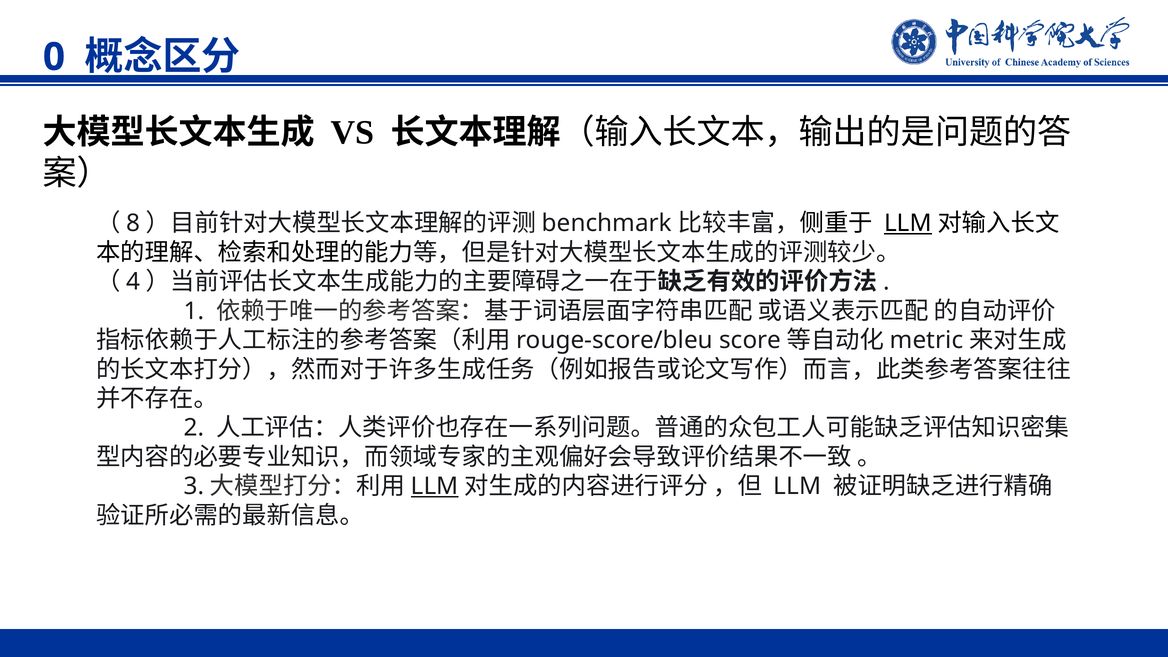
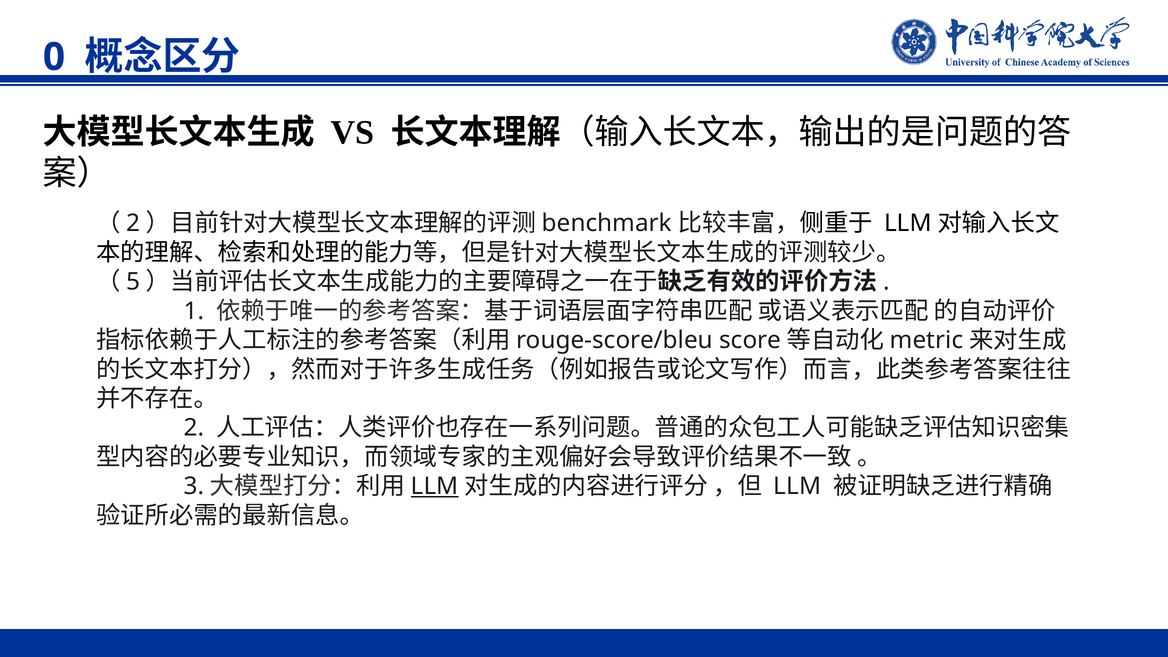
8 at (133, 223): 8 -> 2
LLM at (908, 223) underline: present -> none
4: 4 -> 5
